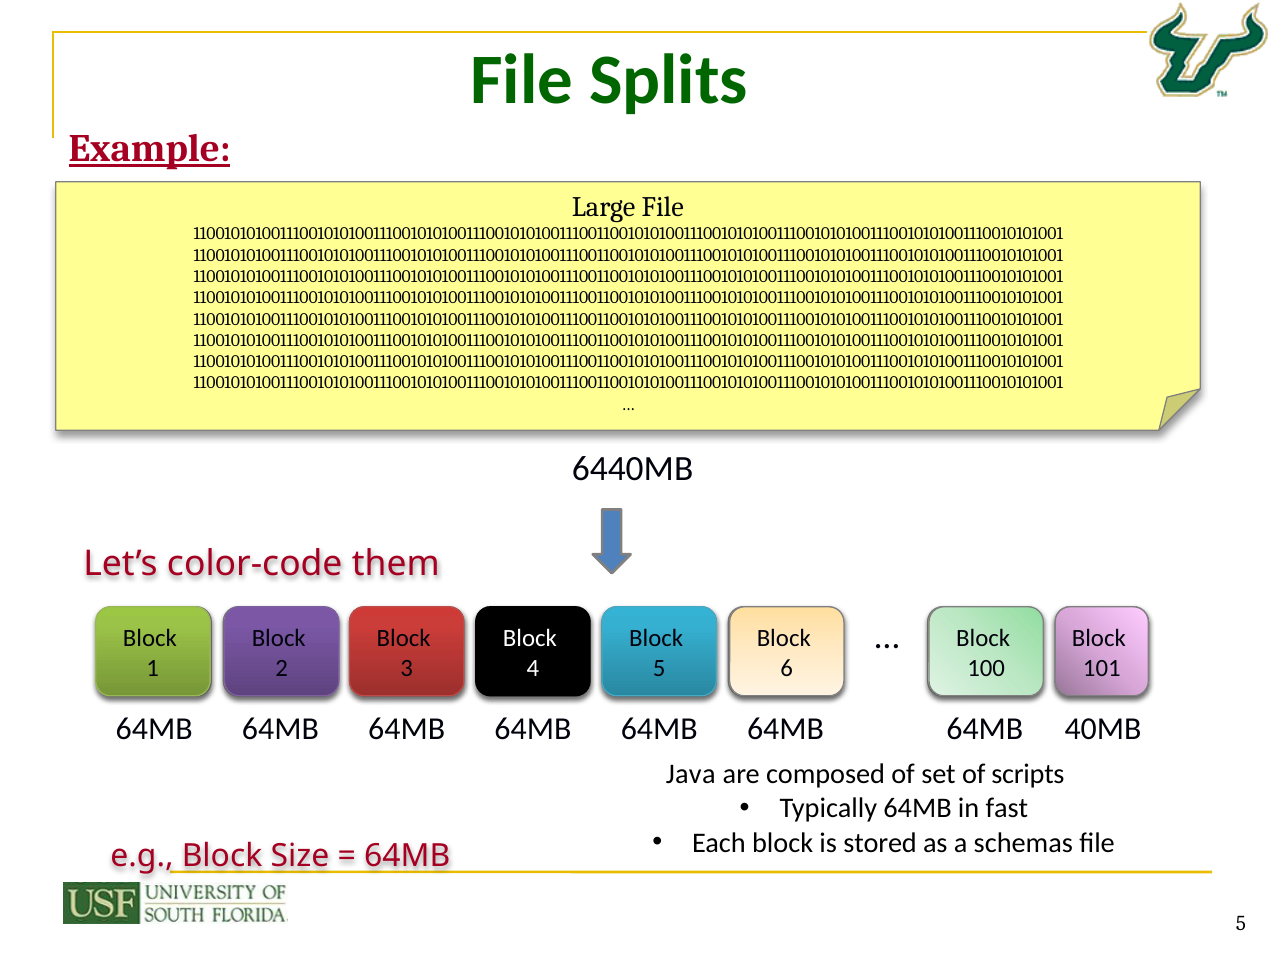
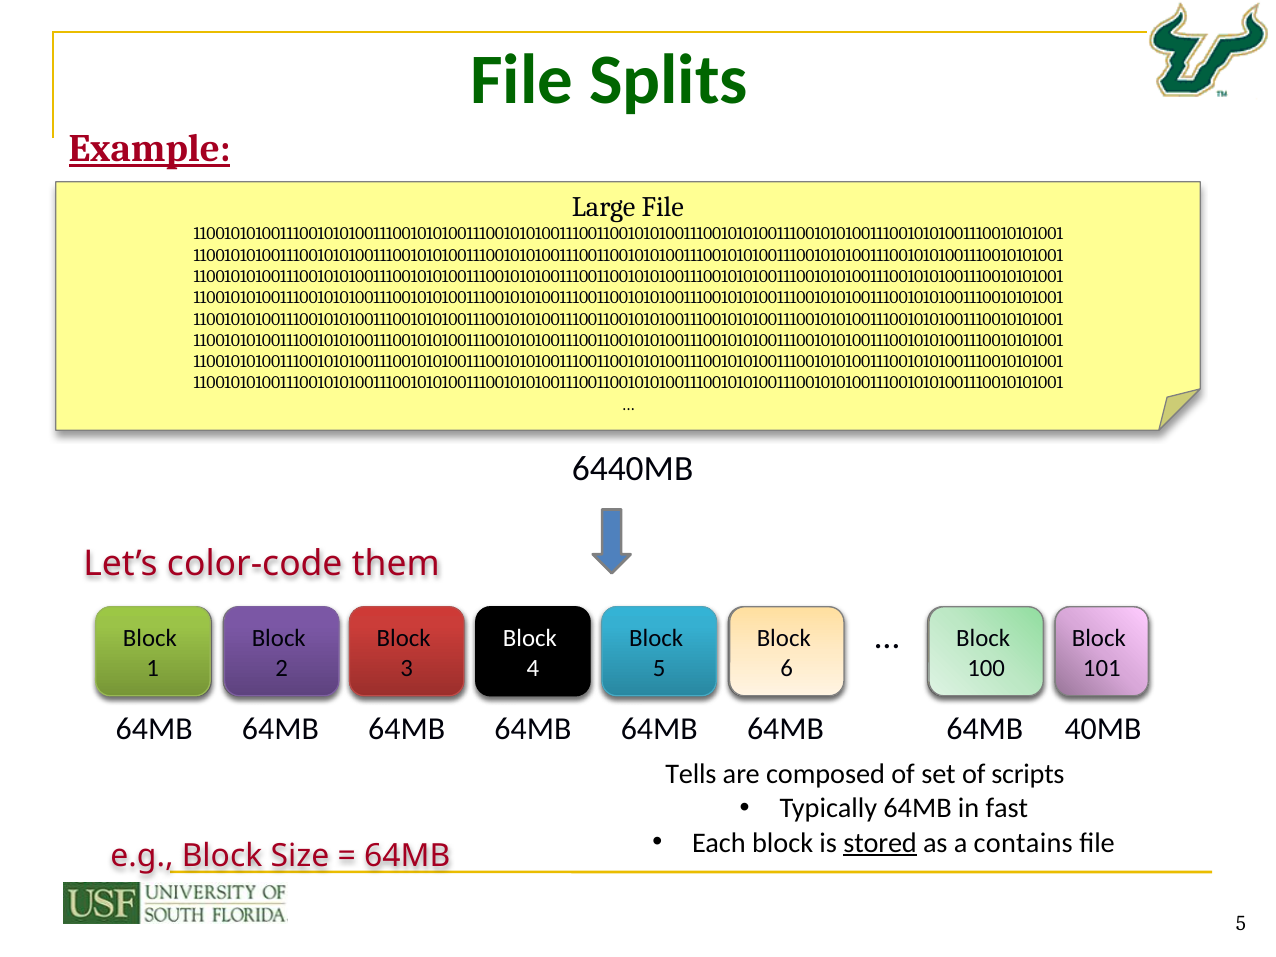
Java: Java -> Tells
stored underline: none -> present
schemas: schemas -> contains
